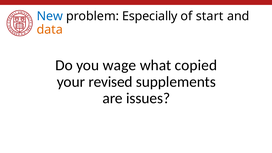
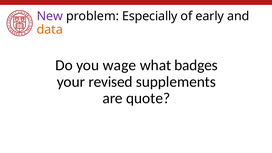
New colour: blue -> purple
start: start -> early
copied: copied -> badges
issues: issues -> quote
